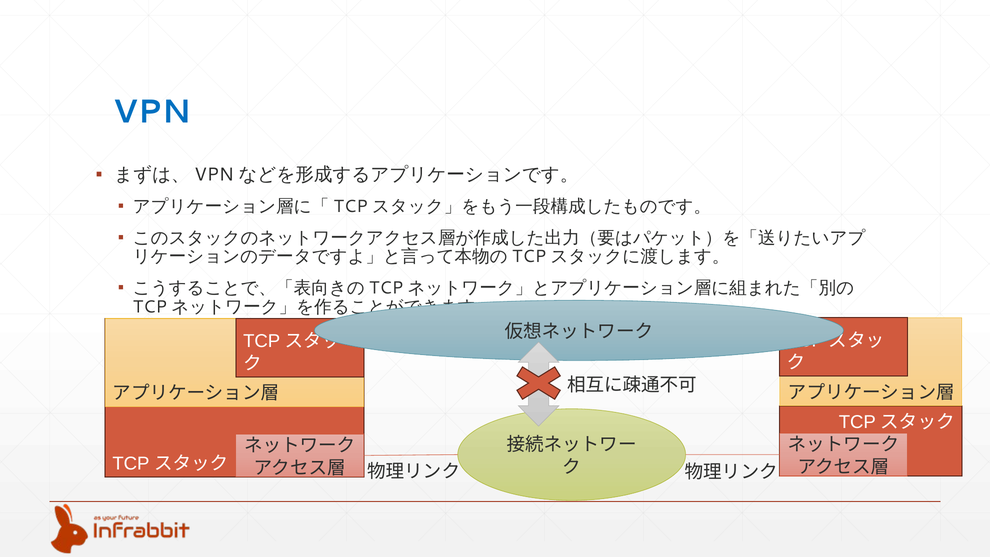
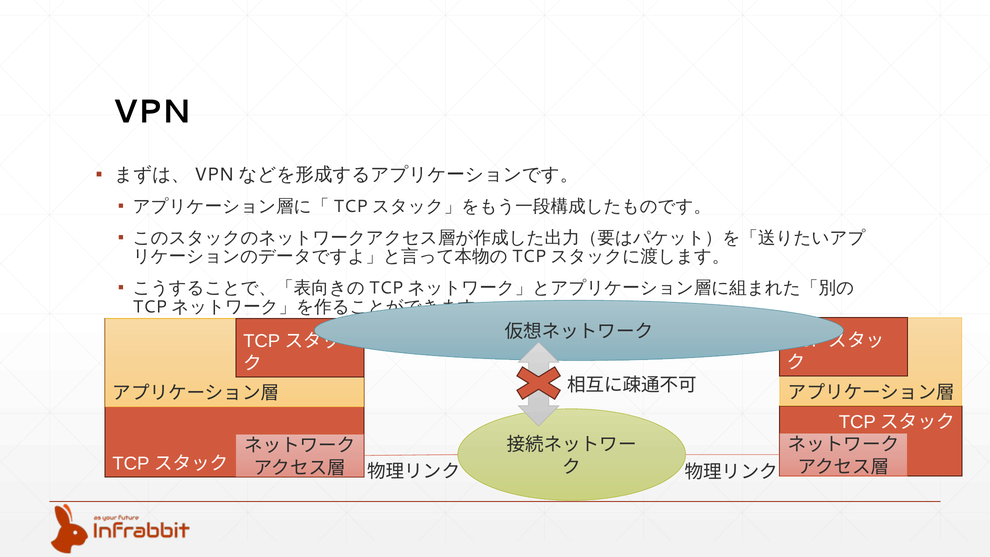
VPN colour: blue -> black
